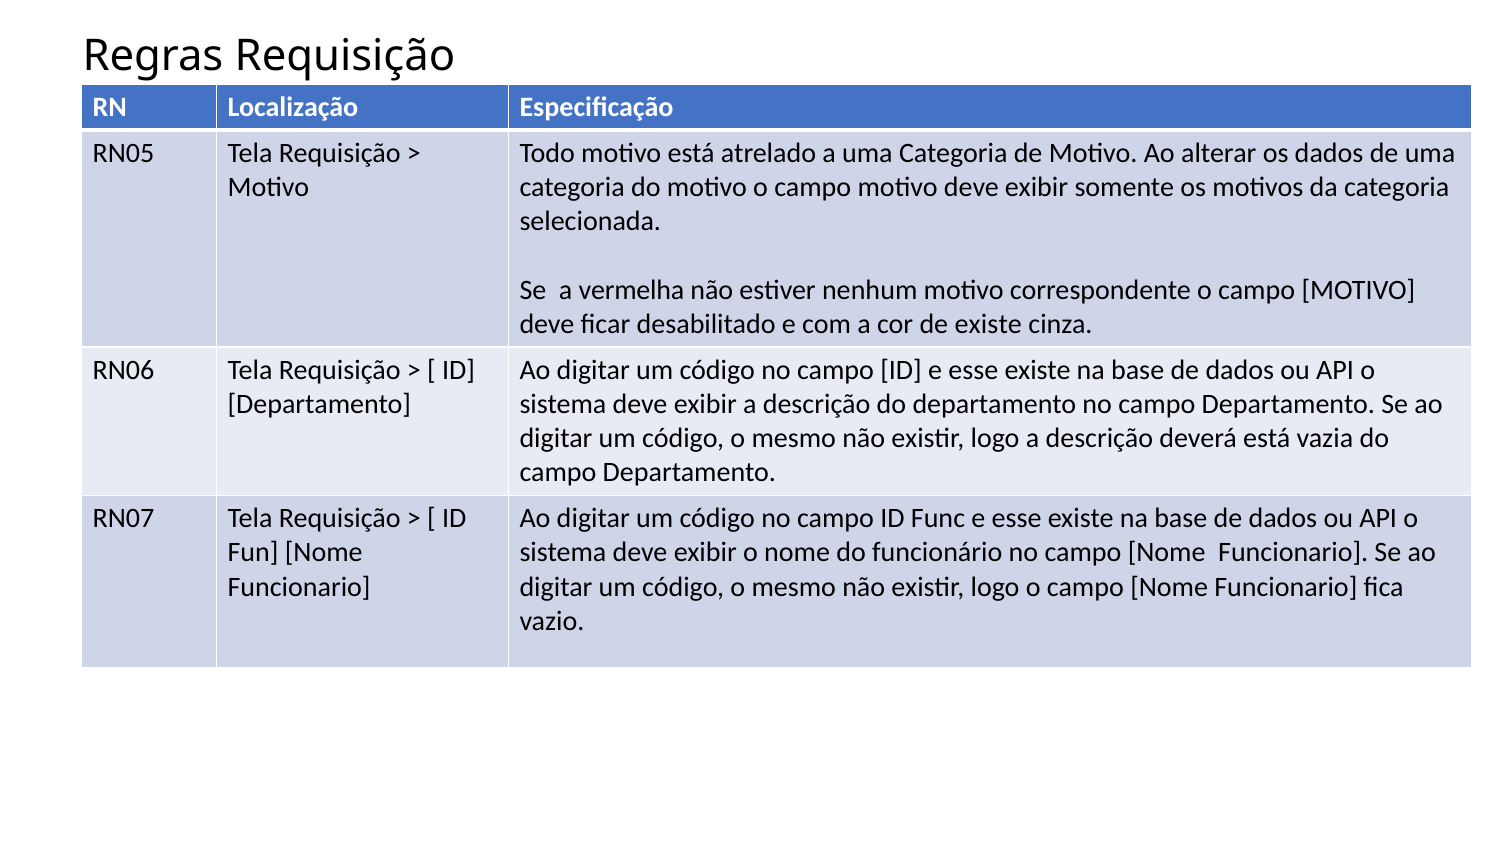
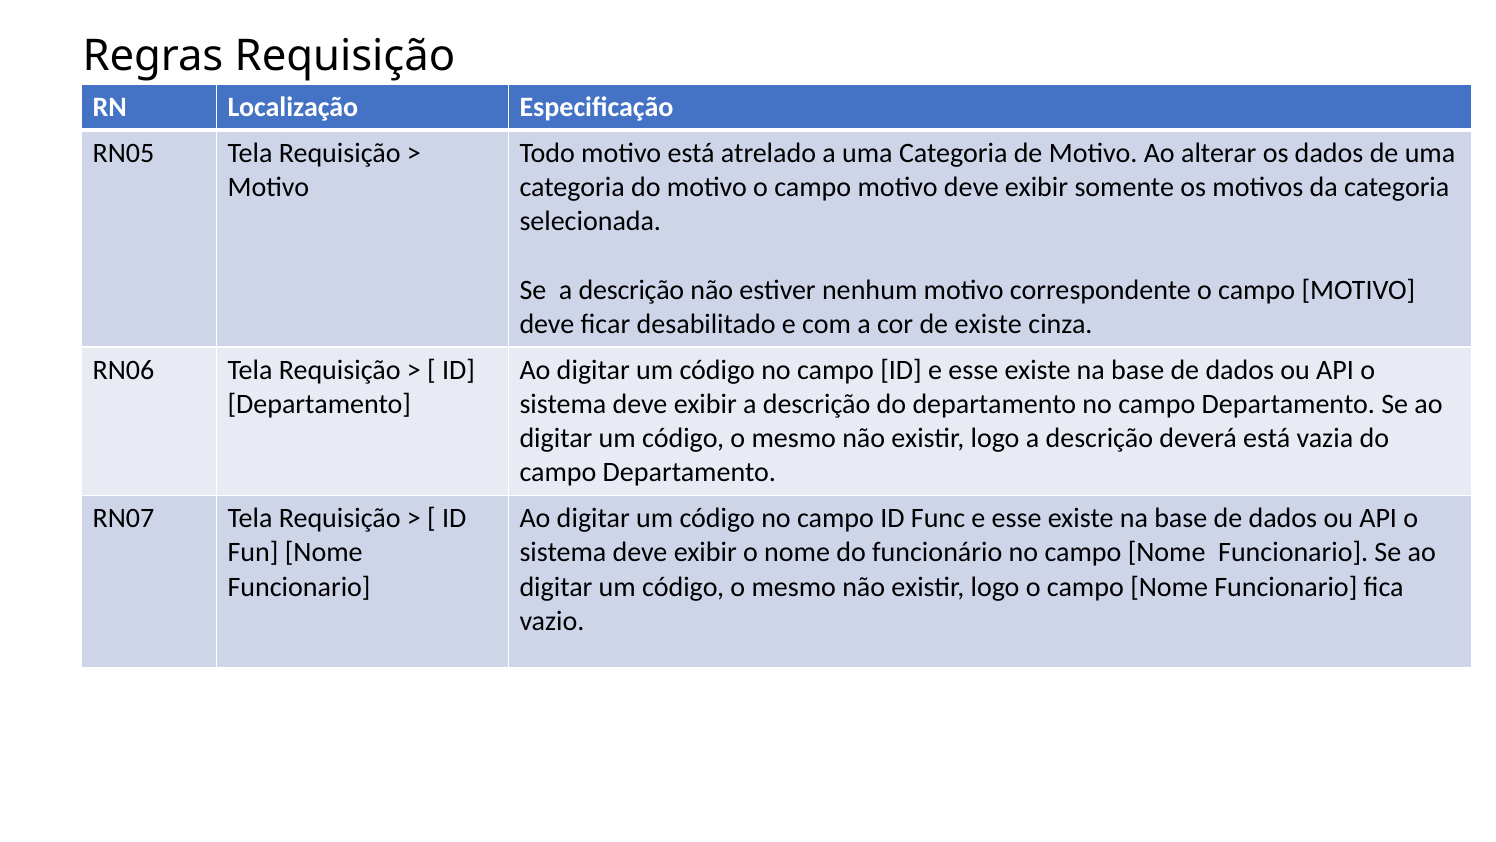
Se a vermelha: vermelha -> descrição
